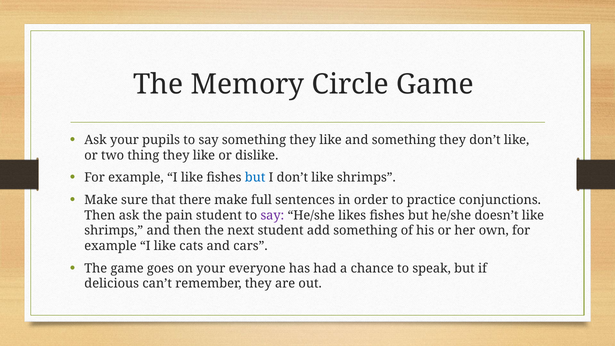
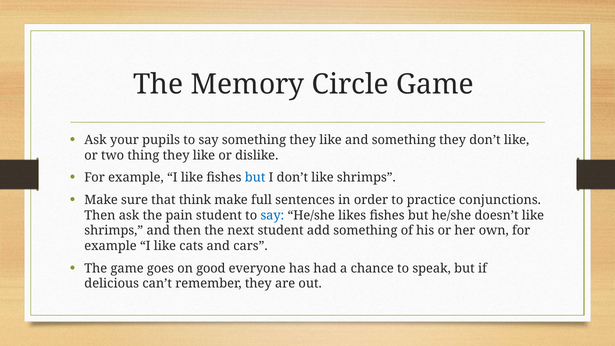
there: there -> think
say at (272, 215) colour: purple -> blue
on your: your -> good
